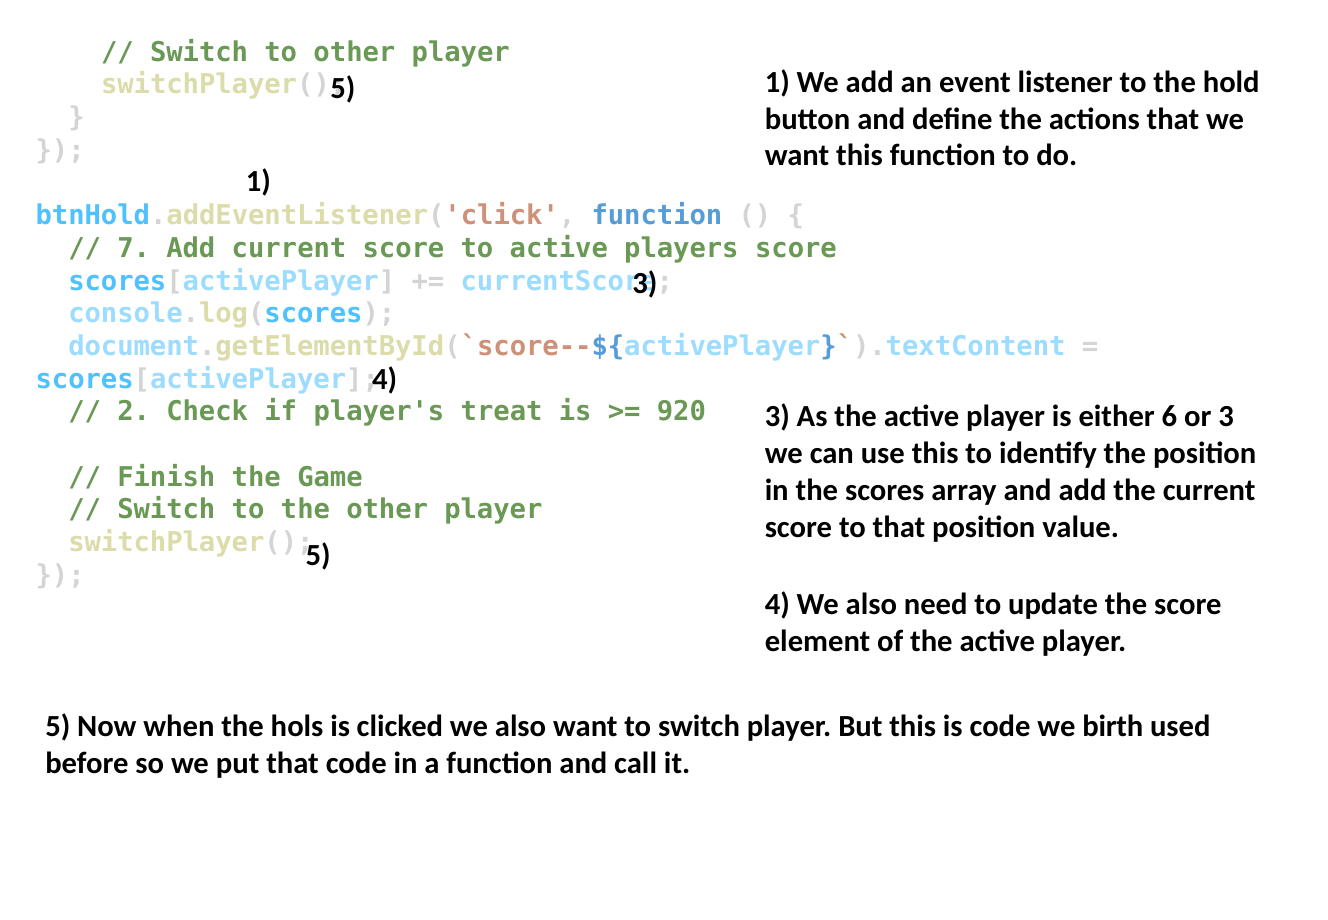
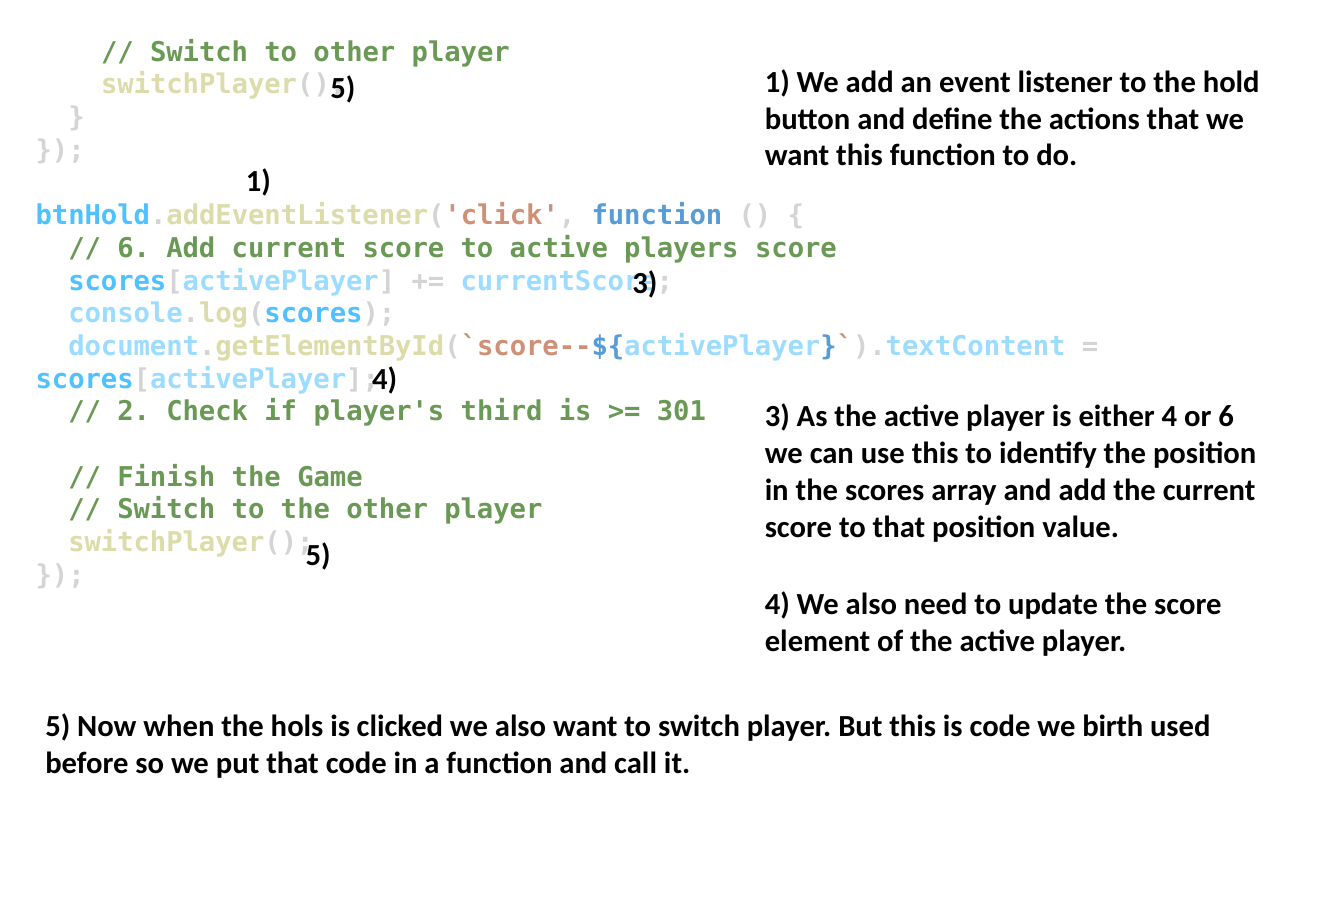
7 at (134, 248): 7 -> 6
treat: treat -> third
920: 920 -> 301
either 6: 6 -> 4
or 3: 3 -> 6
